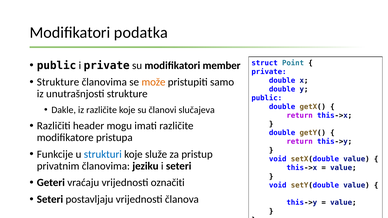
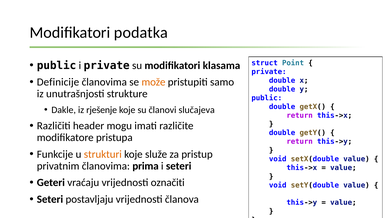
member: member -> klasama
Strukture at (58, 82): Strukture -> Definicije
iz različite: različite -> rješenje
strukturi colour: blue -> orange
jeziku: jeziku -> prima
